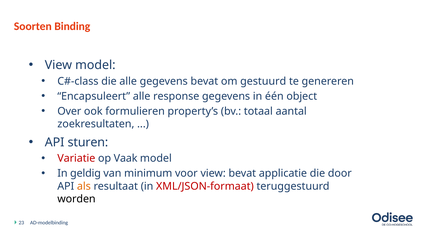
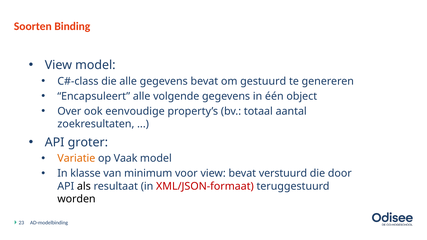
response: response -> volgende
formulieren: formulieren -> eenvoudige
sturen: sturen -> groter
Variatie colour: red -> orange
geldig: geldig -> klasse
applicatie: applicatie -> verstuurd
als colour: orange -> black
